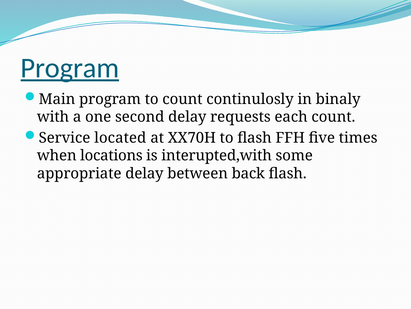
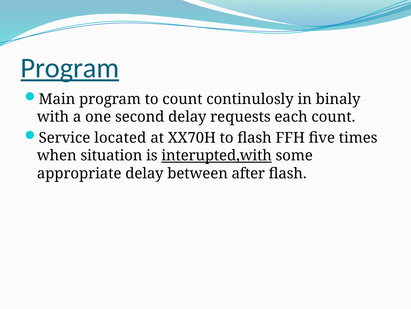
locations: locations -> situation
interupted,with underline: none -> present
back: back -> after
